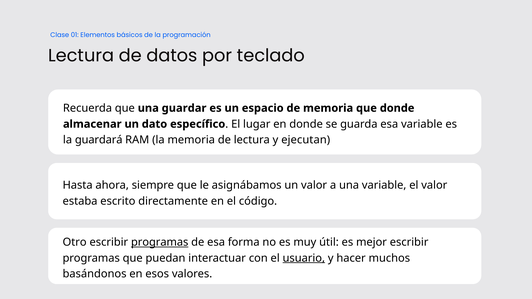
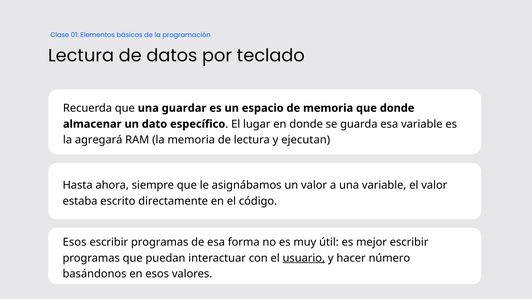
guardará: guardará -> agregará
Otro at (75, 242): Otro -> Esos
programas at (160, 242) underline: present -> none
muchos: muchos -> número
